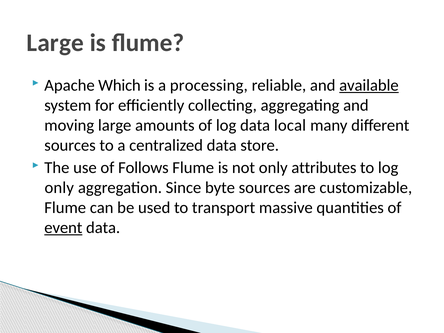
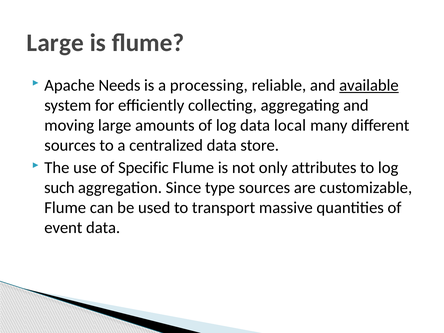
Which: Which -> Needs
Follows: Follows -> Specific
only at (59, 188): only -> such
byte: byte -> type
event underline: present -> none
